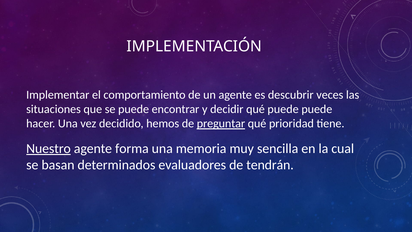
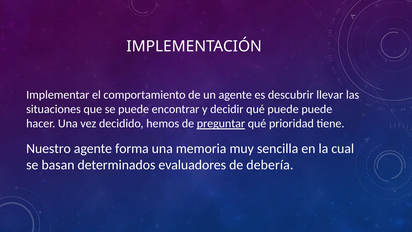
veces: veces -> llevar
Nuestro underline: present -> none
tendrán: tendrán -> debería
